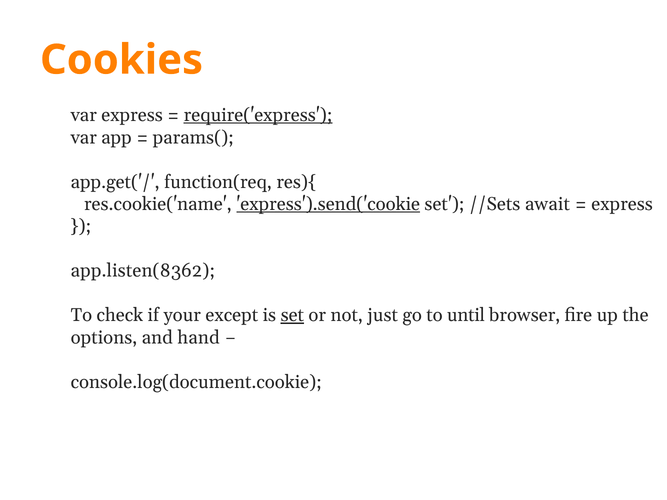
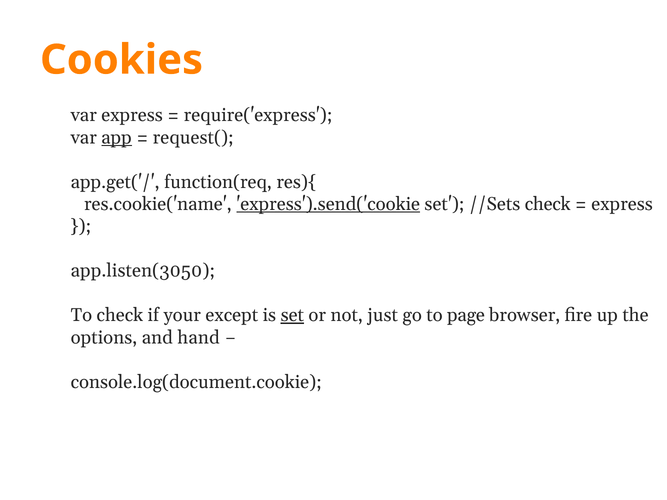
require('express underline: present -> none
app underline: none -> present
params(: params( -> request(
//Sets await: await -> check
app.listen(8362: app.listen(8362 -> app.listen(3050
until: until -> page
